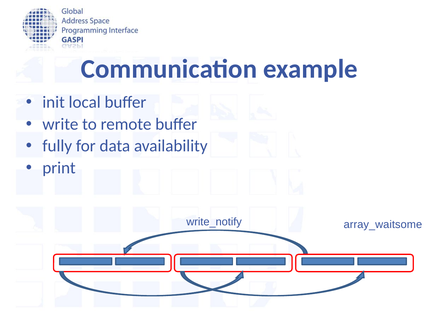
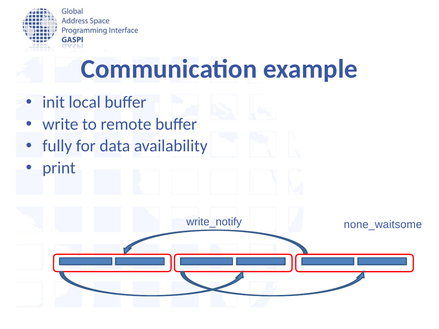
array_waitsome: array_waitsome -> none_waitsome
